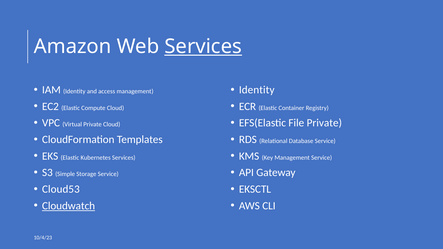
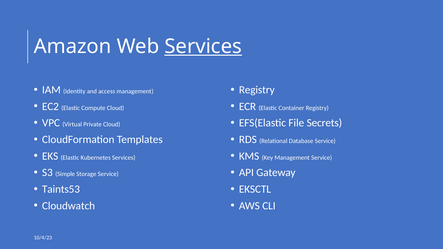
Identity at (257, 90): Identity -> Registry
File Private: Private -> Secrets
Cloud53: Cloud53 -> Taints53
Cloudwatch underline: present -> none
